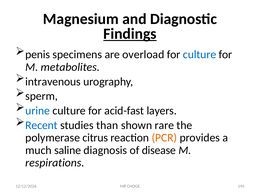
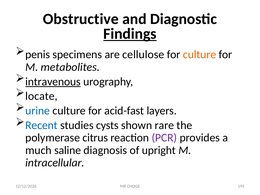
Magnesium: Magnesium -> Obstructive
overload: overload -> cellulose
culture at (200, 55) colour: blue -> orange
intravenous underline: none -> present
sperm: sperm -> locate
than: than -> cysts
PCR colour: orange -> purple
disease: disease -> upright
respirations: respirations -> intracellular
